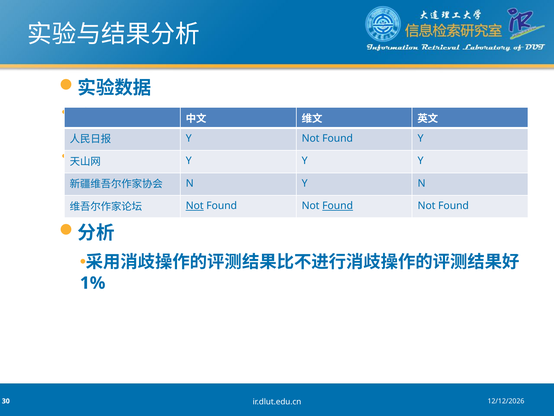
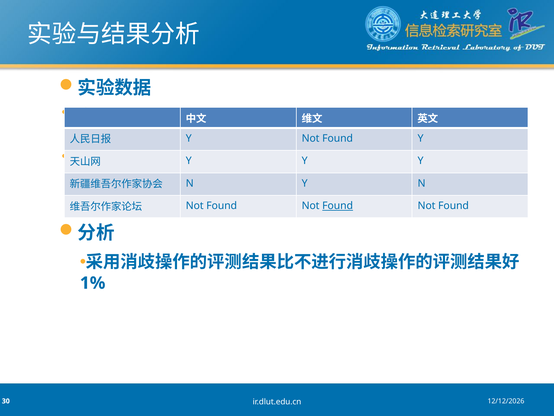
Not at (195, 206) underline: present -> none
